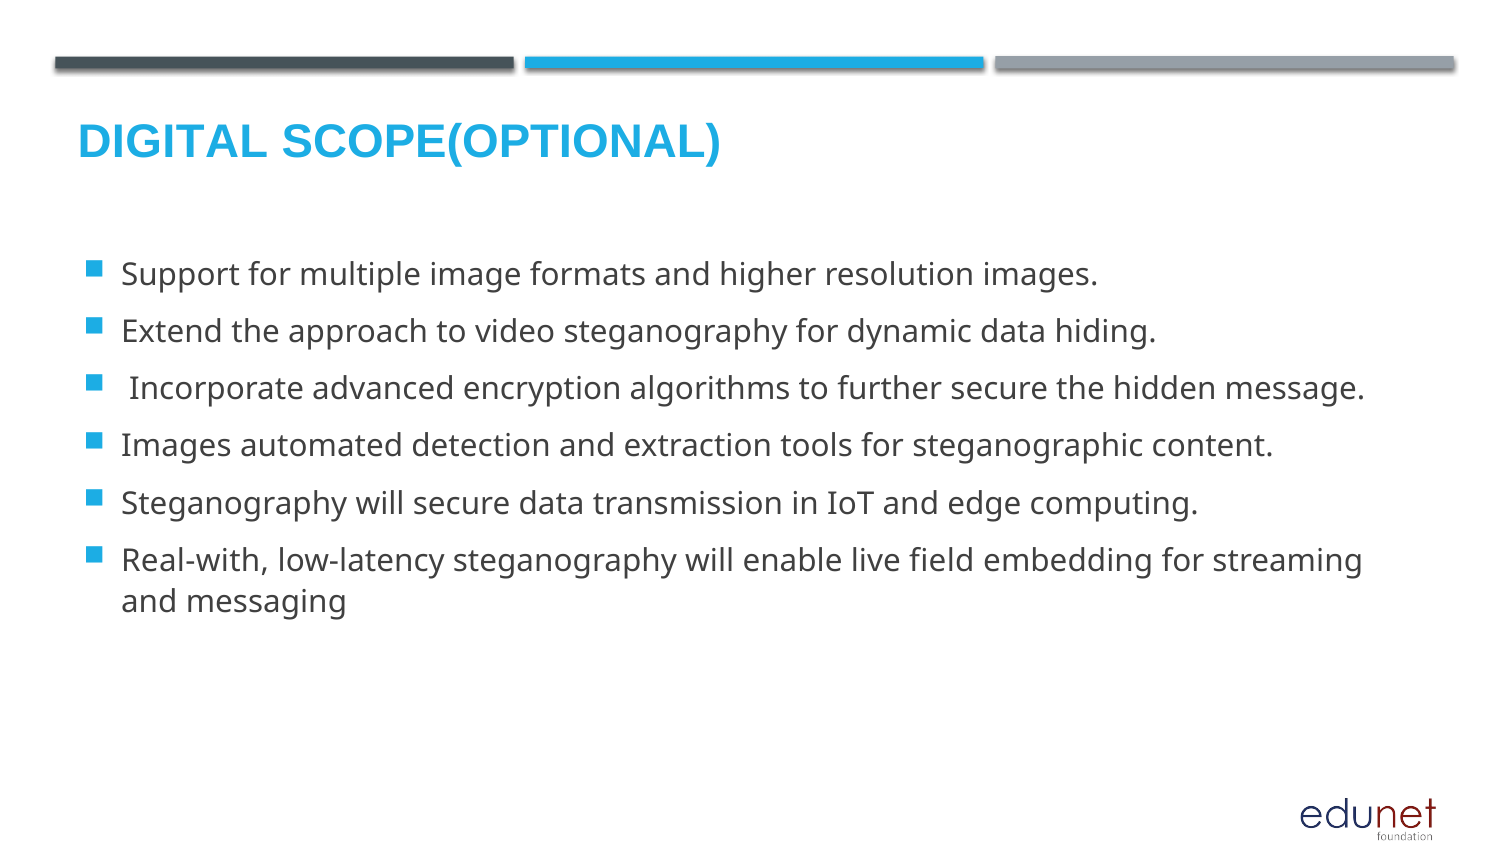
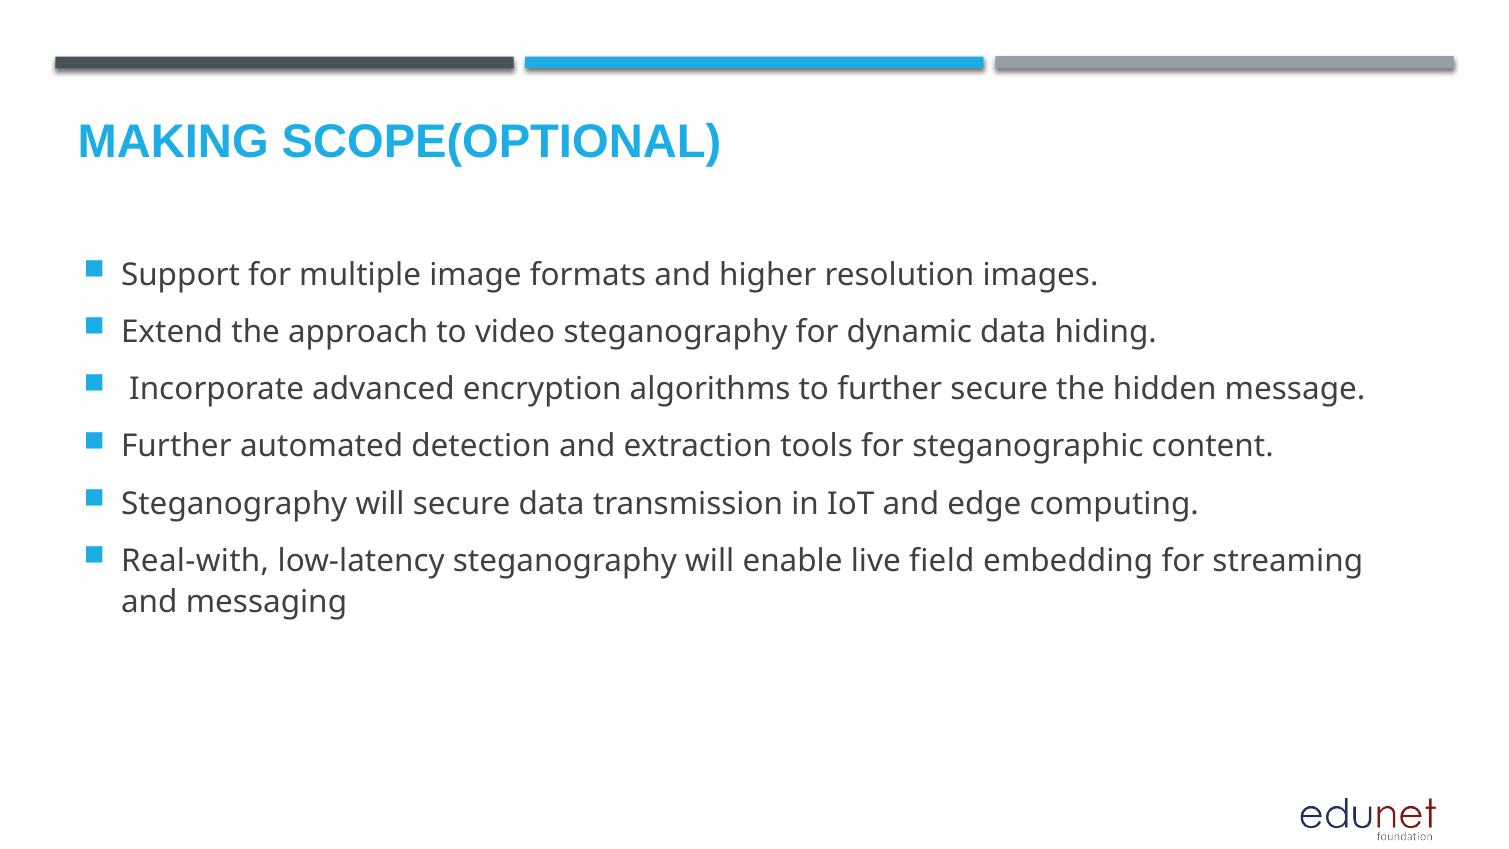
DIGITAL: DIGITAL -> MAKING
Images at (176, 446): Images -> Further
